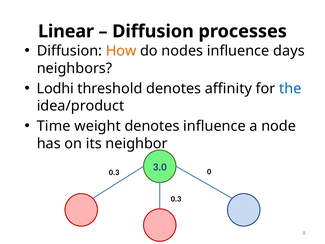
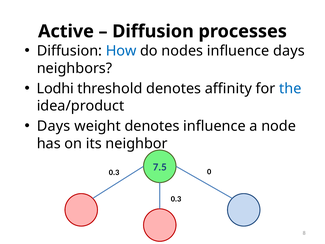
Linear: Linear -> Active
How colour: orange -> blue
Time at (54, 126): Time -> Days
3.0: 3.0 -> 7.5
